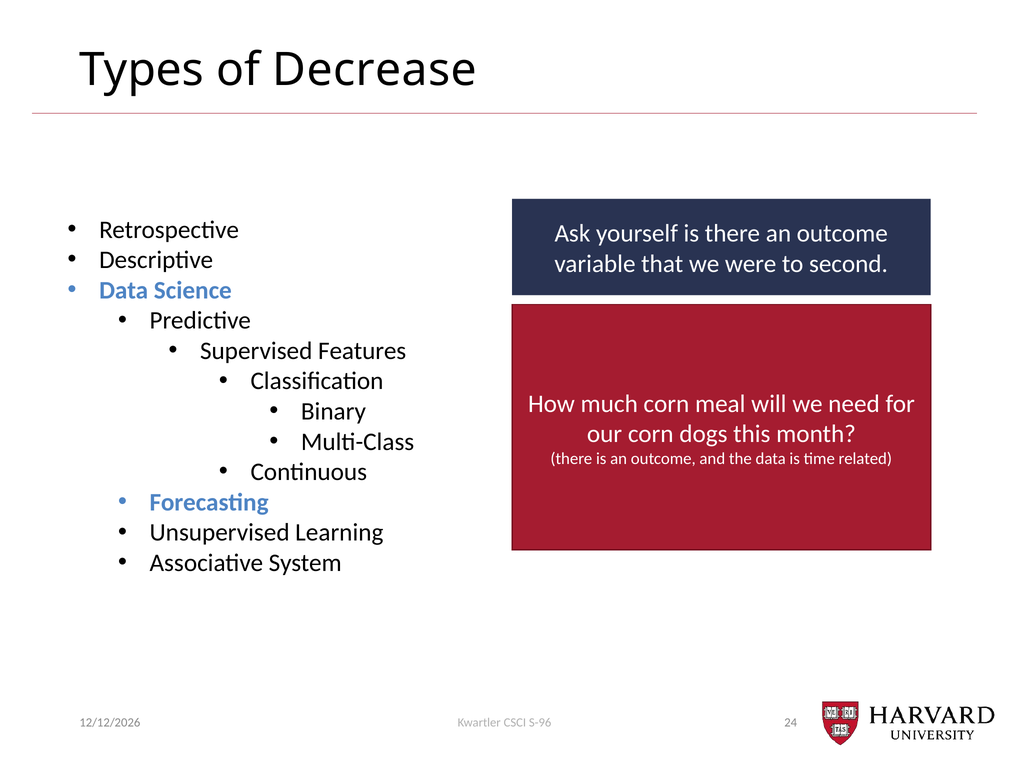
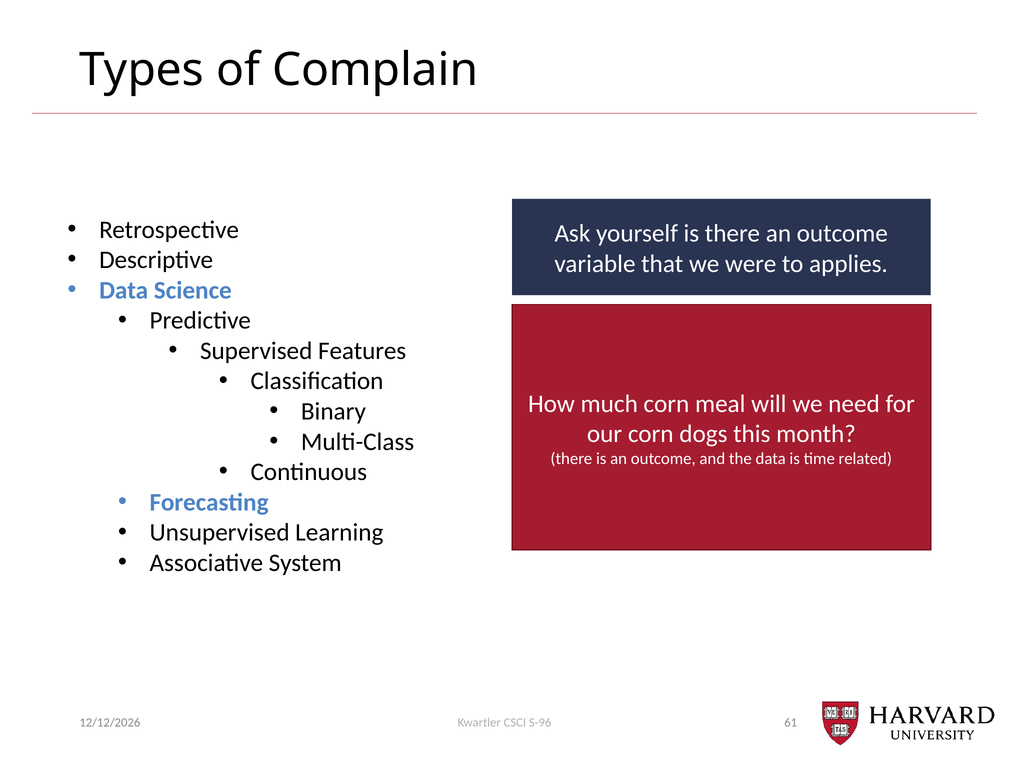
Decrease: Decrease -> Complain
second: second -> applies
24: 24 -> 61
